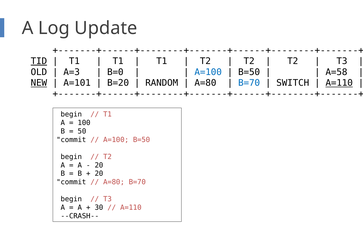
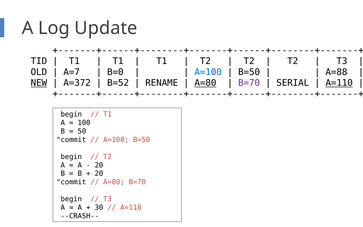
TID underline: present -> none
A=3: A=3 -> A=7
A=58: A=58 -> A=88
A=101: A=101 -> A=372
B=20: B=20 -> B=52
RANDOM: RANDOM -> RENAME
A=80 at (205, 83) underline: none -> present
B=70 at (249, 83) colour: blue -> purple
SWITCH: SWITCH -> SERIAL
